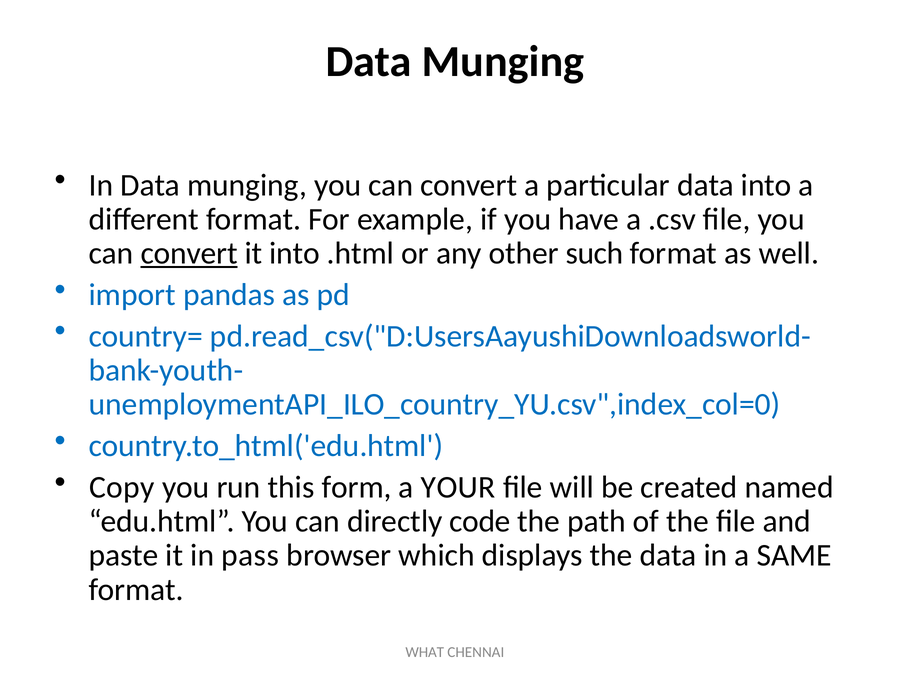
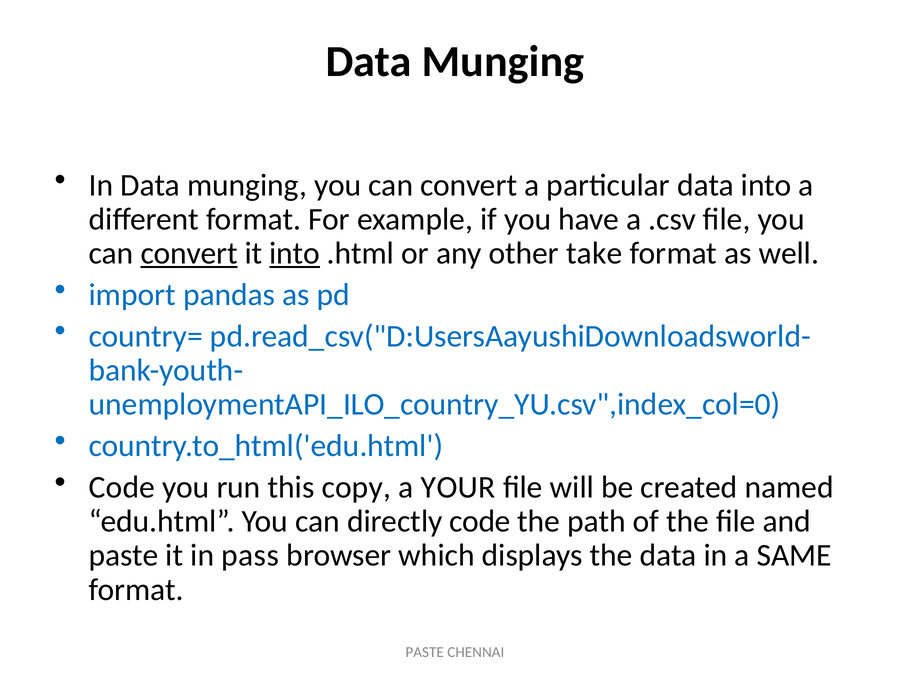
into at (295, 253) underline: none -> present
such: such -> take
Copy at (122, 487): Copy -> Code
form: form -> copy
WHAT at (425, 652): WHAT -> PASTE
